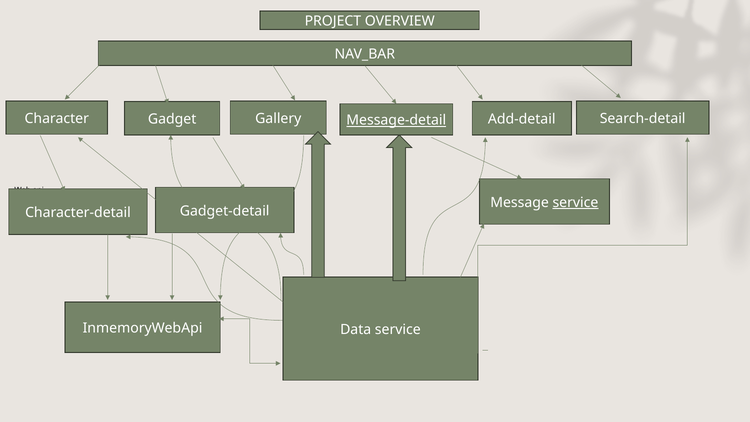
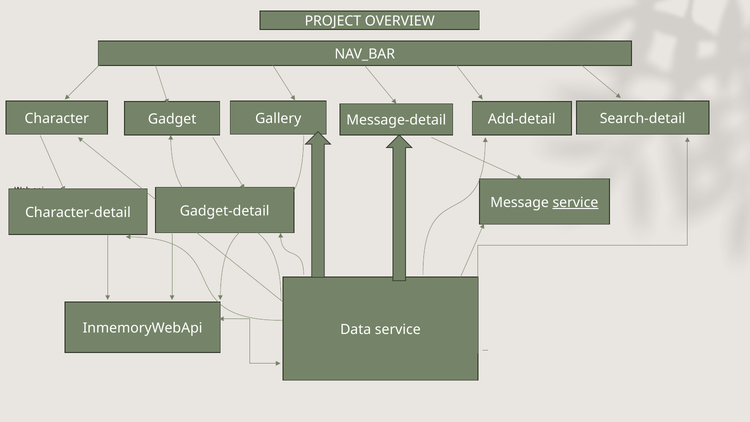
Message-detail underline: present -> none
